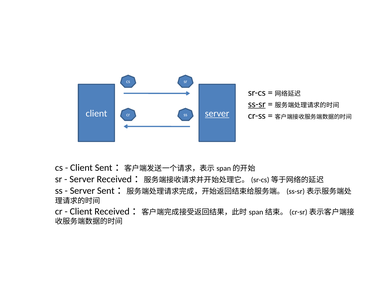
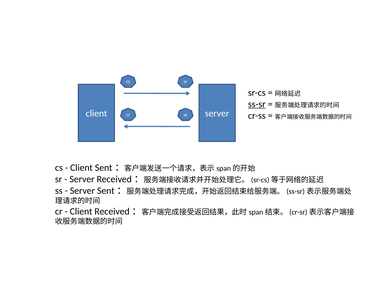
server at (217, 114) underline: present -> none
